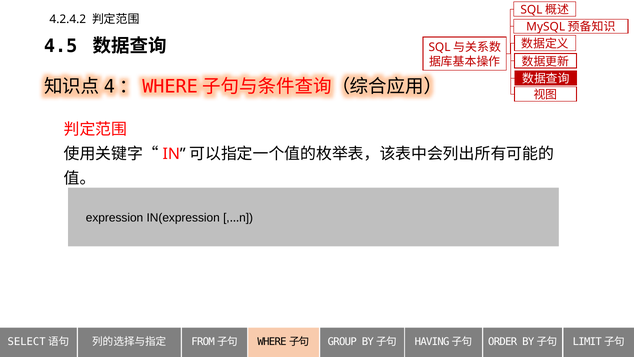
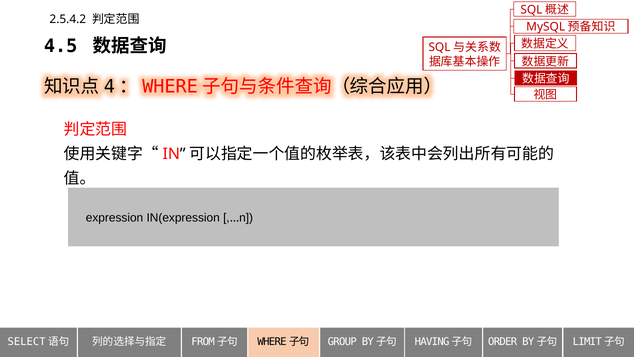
4.2.4.2: 4.2.4.2 -> 2.5.4.2
